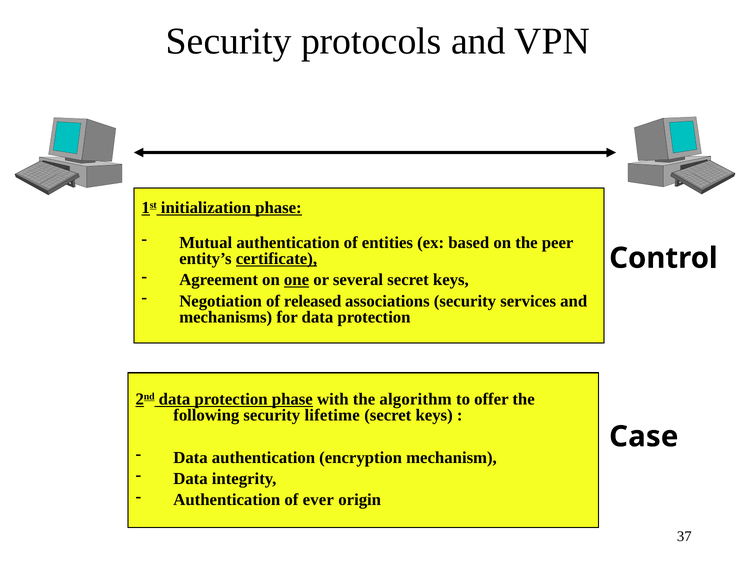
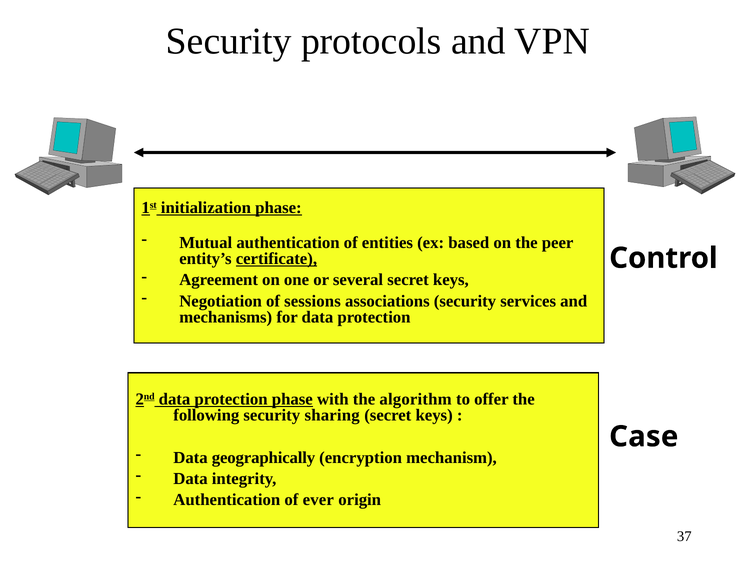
one underline: present -> none
released: released -> sessions
lifetime: lifetime -> sharing
Data authentication: authentication -> geographically
